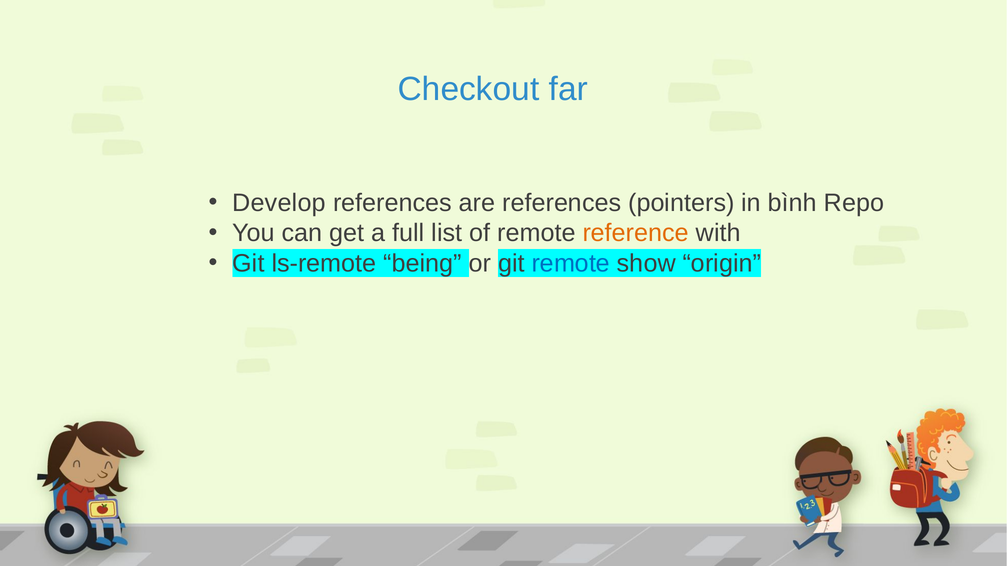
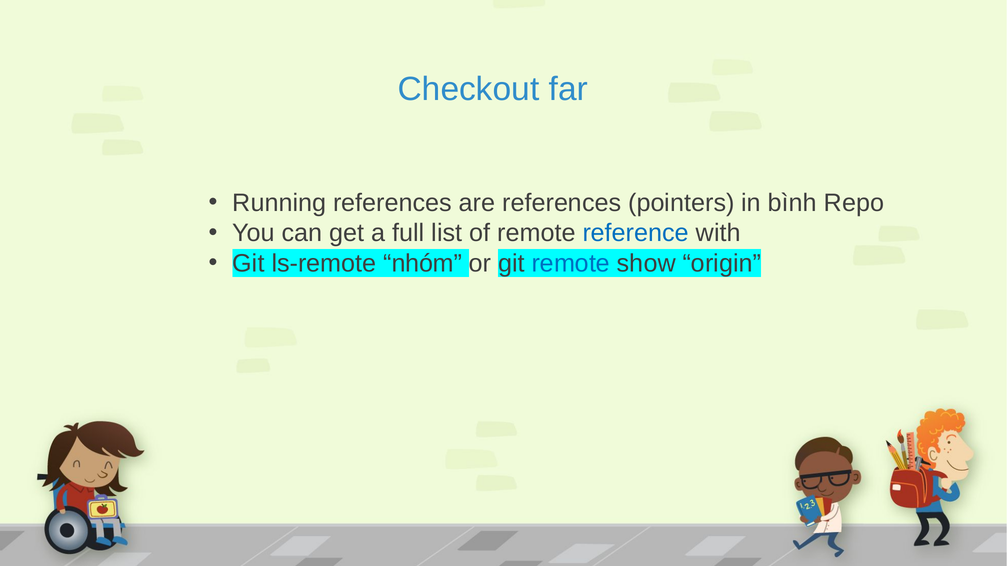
Develop: Develop -> Running
reference colour: orange -> blue
being: being -> nhóm
